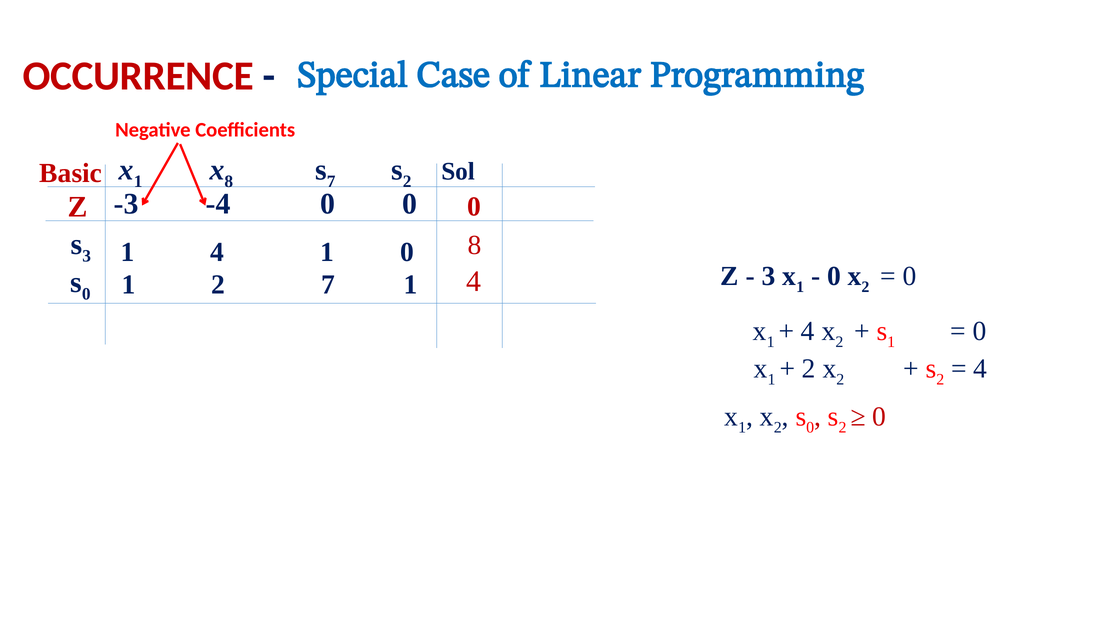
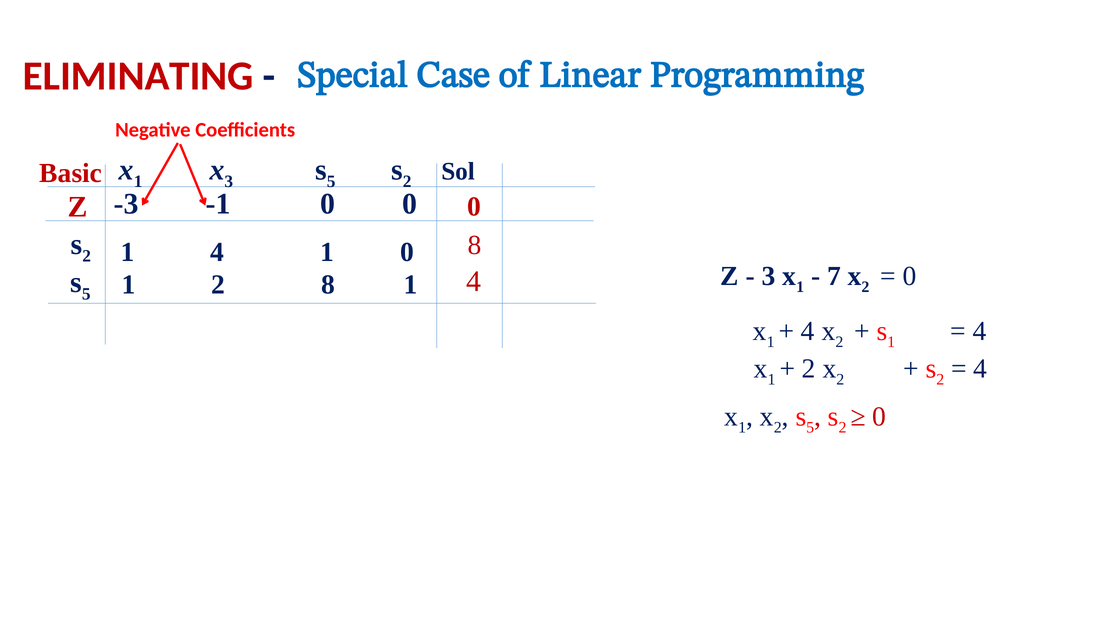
OCCURRENCE: OCCURRENCE -> ELIMINATING
8 at (229, 181): 8 -> 3
7 at (331, 181): 7 -> 5
-4: -4 -> -1
3 at (87, 256): 3 -> 2
0 at (834, 276): 0 -> 7
0 at (86, 294): 0 -> 5
2 7: 7 -> 8
0 at (979, 331): 0 -> 4
0 at (810, 427): 0 -> 5
